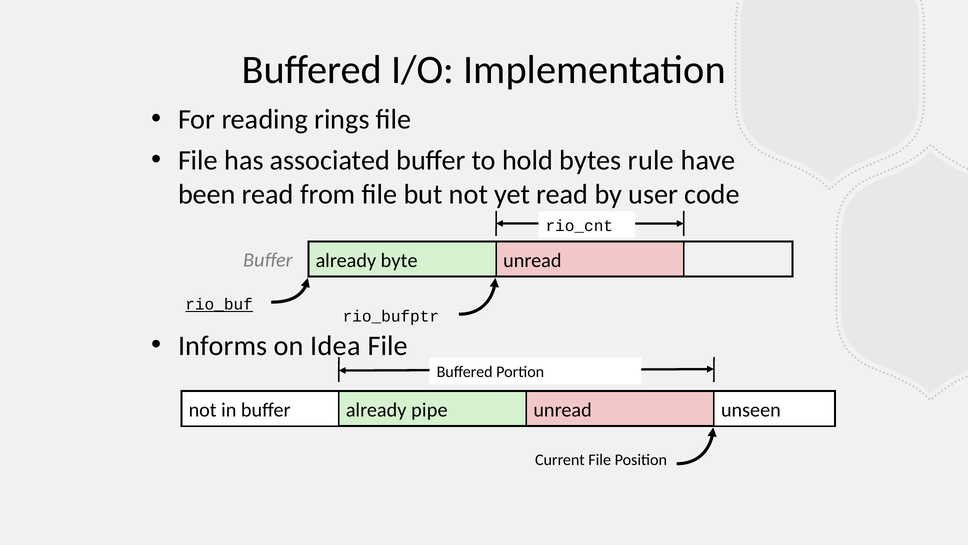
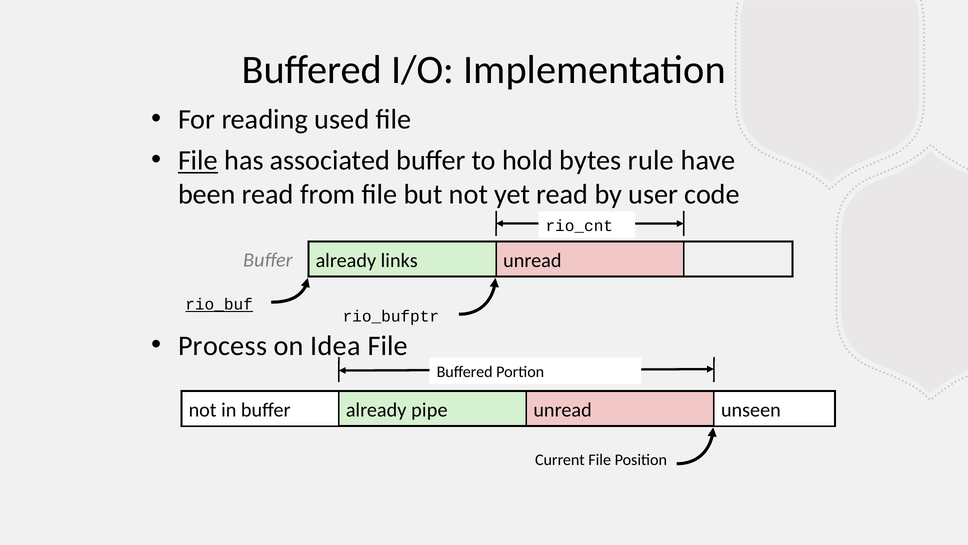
rings: rings -> used
File at (198, 160) underline: none -> present
byte: byte -> links
Informs: Informs -> Process
